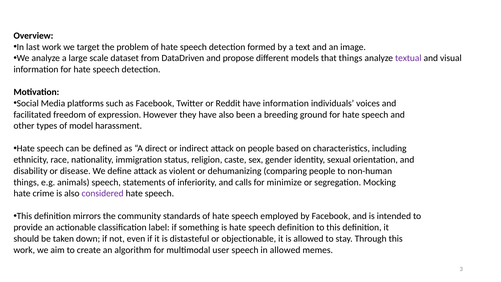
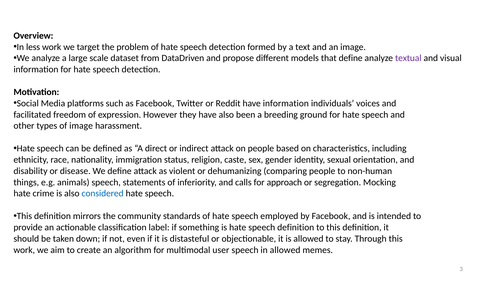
last: last -> less
that things: things -> define
of model: model -> image
minimize: minimize -> approach
considered colour: purple -> blue
